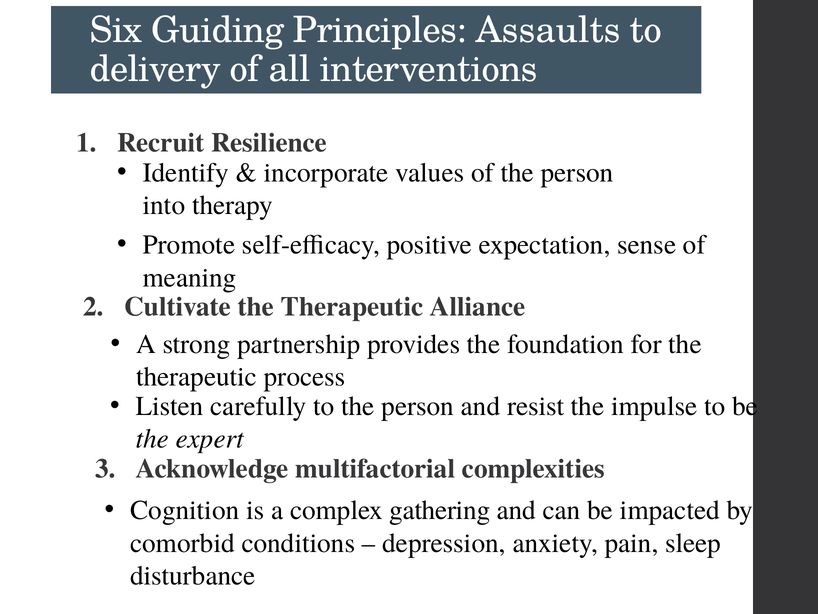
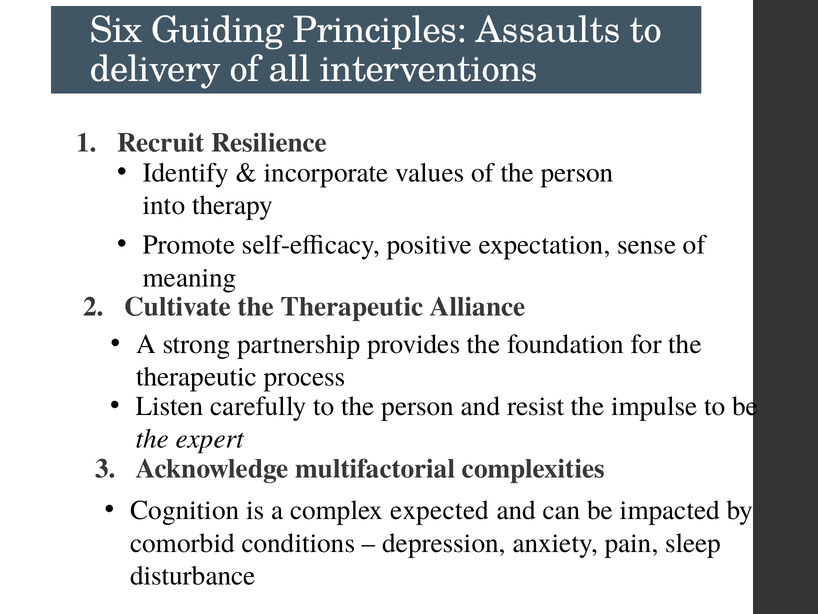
gathering: gathering -> expected
